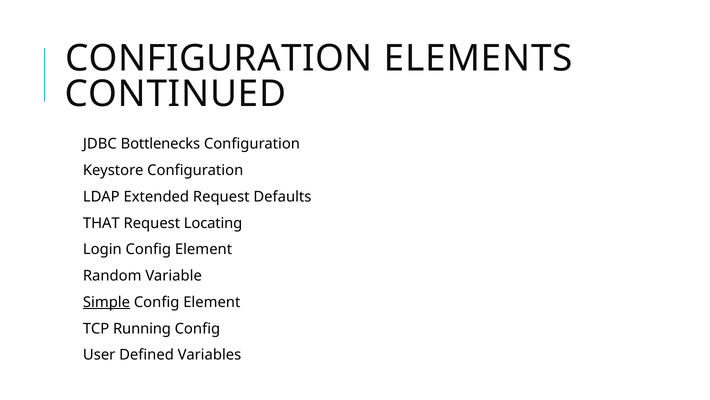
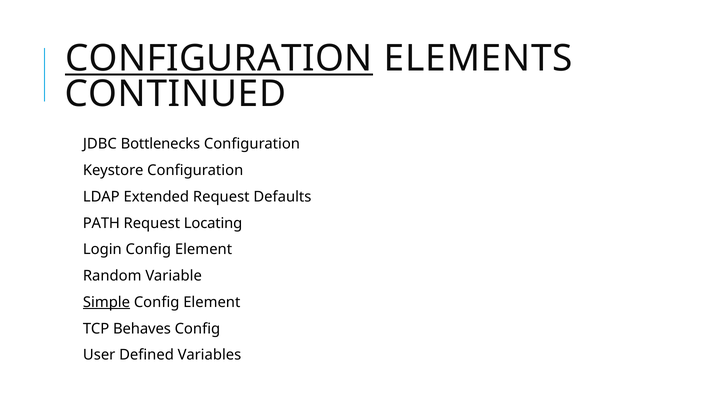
CONFIGURATION at (219, 58) underline: none -> present
THAT: THAT -> PATH
Running: Running -> Behaves
